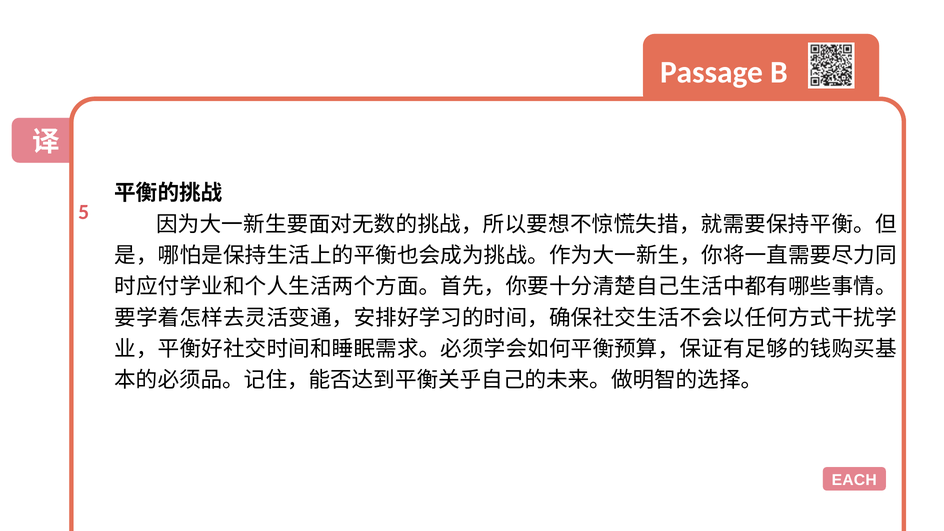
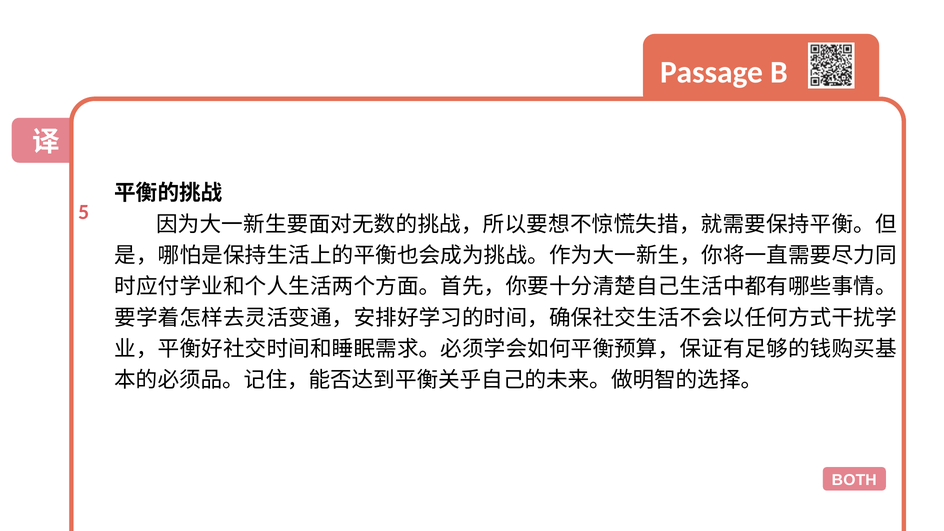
EACH: EACH -> BOTH
